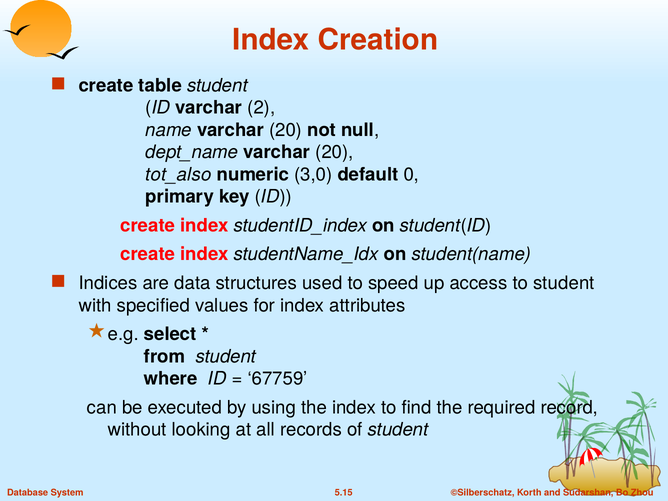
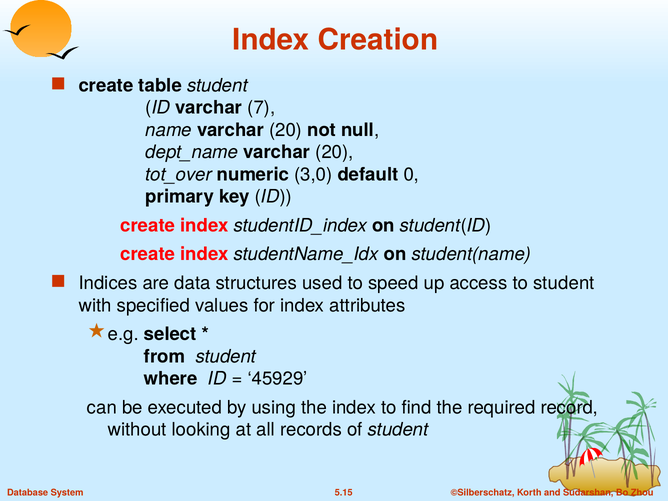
2: 2 -> 7
tot_also: tot_also -> tot_over
67759: 67759 -> 45929
